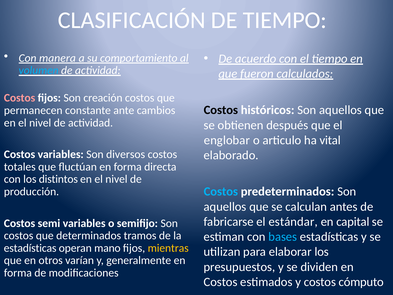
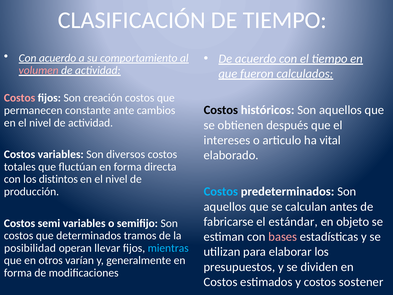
Con manera: manera -> acuerdo
volumen colour: light blue -> pink
englobar: englobar -> intereses
capital: capital -> objeto
bases colour: light blue -> pink
estadísticas at (30, 248): estadísticas -> posibilidad
mano: mano -> llevar
mientras colour: yellow -> light blue
cómputo: cómputo -> sostener
